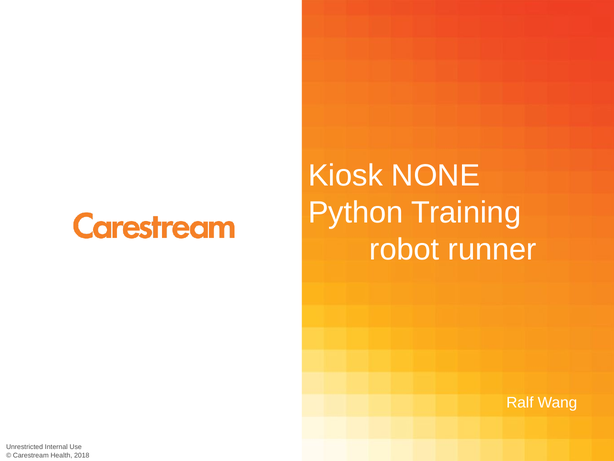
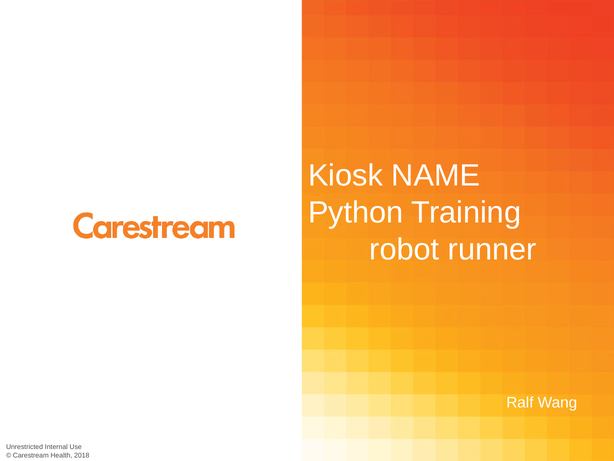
NONE: NONE -> NAME
